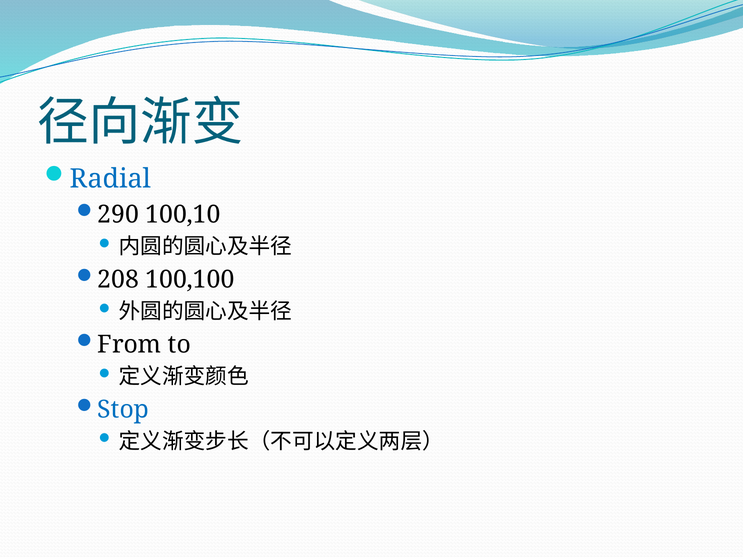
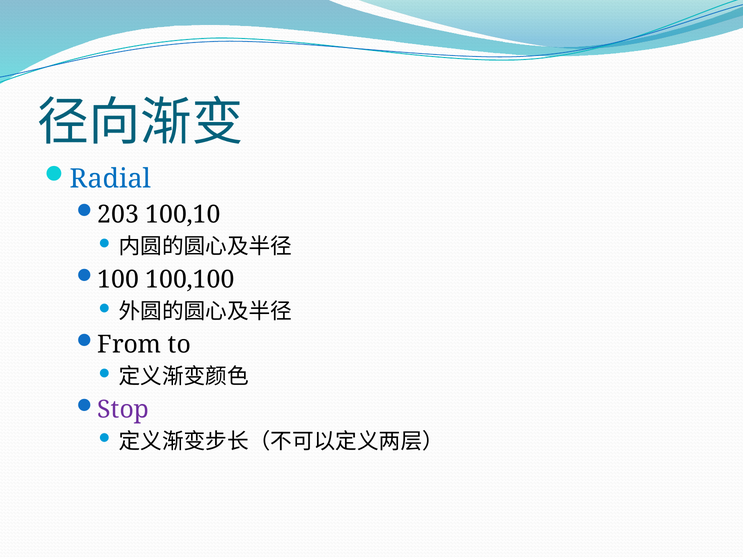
290: 290 -> 203
208: 208 -> 100
Stop colour: blue -> purple
